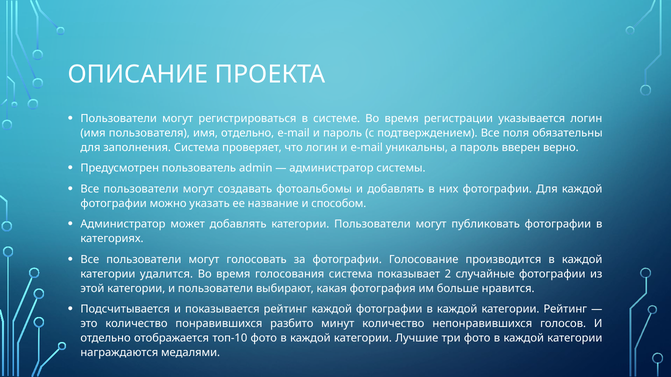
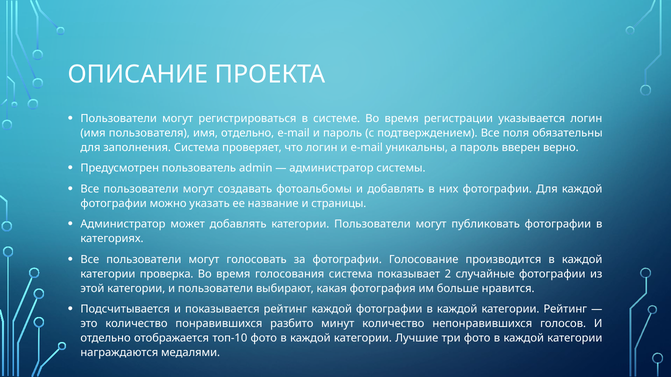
способом: способом -> страницы
удалится: удалится -> проверка
